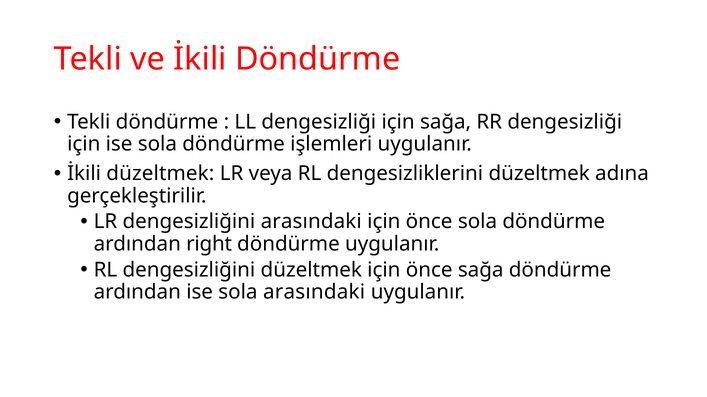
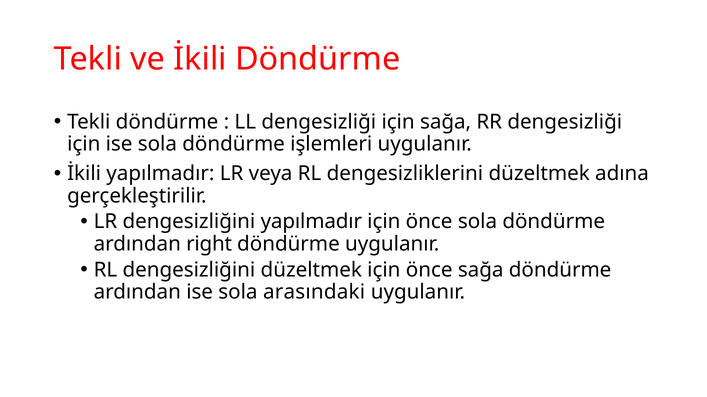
İkili düzeltmek: düzeltmek -> yapılmadır
dengesizliğini arasındaki: arasındaki -> yapılmadır
